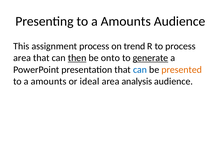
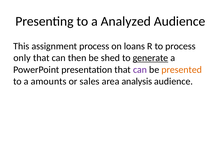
Presenting to a Amounts: Amounts -> Analyzed
trend: trend -> loans
area at (22, 58): area -> only
then underline: present -> none
onto: onto -> shed
can at (140, 70) colour: blue -> purple
ideal: ideal -> sales
